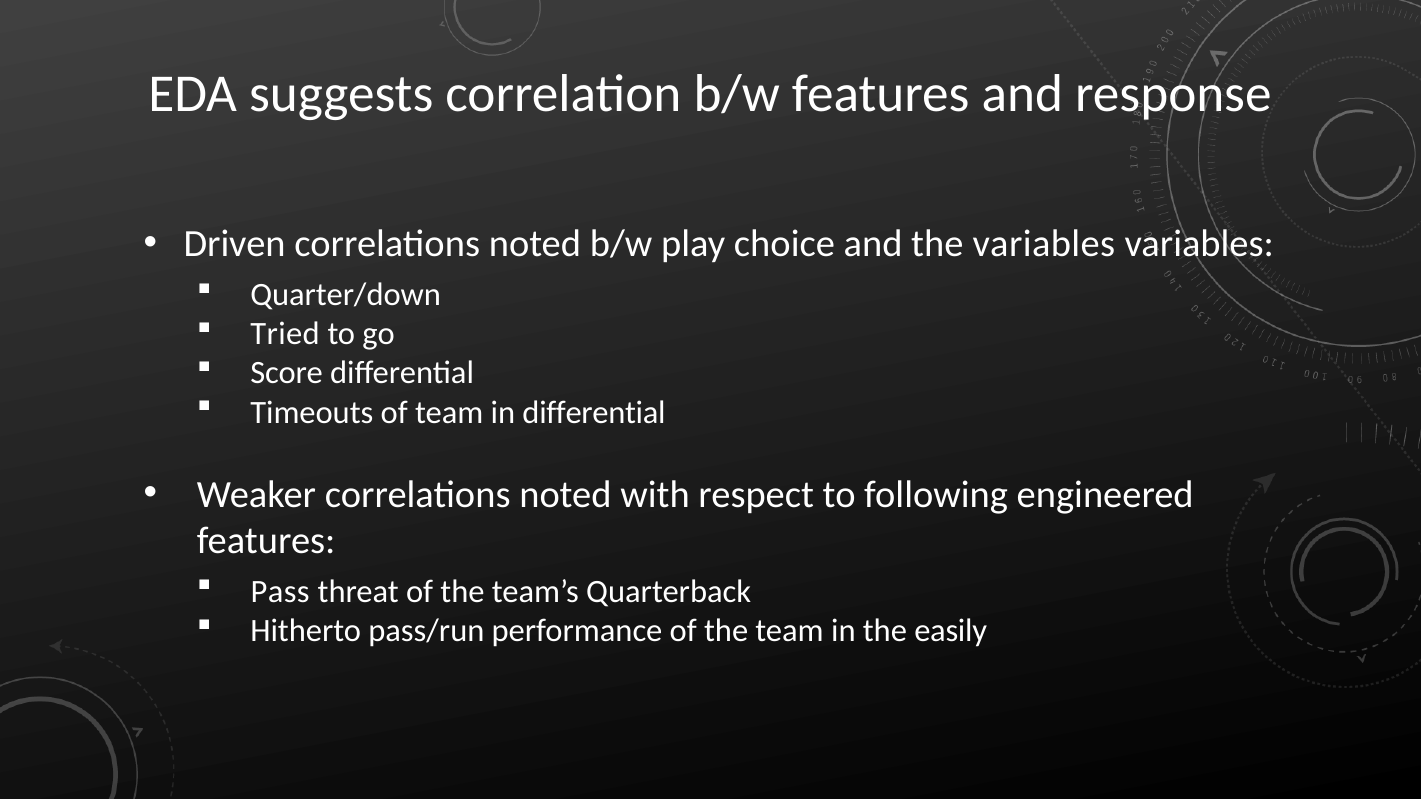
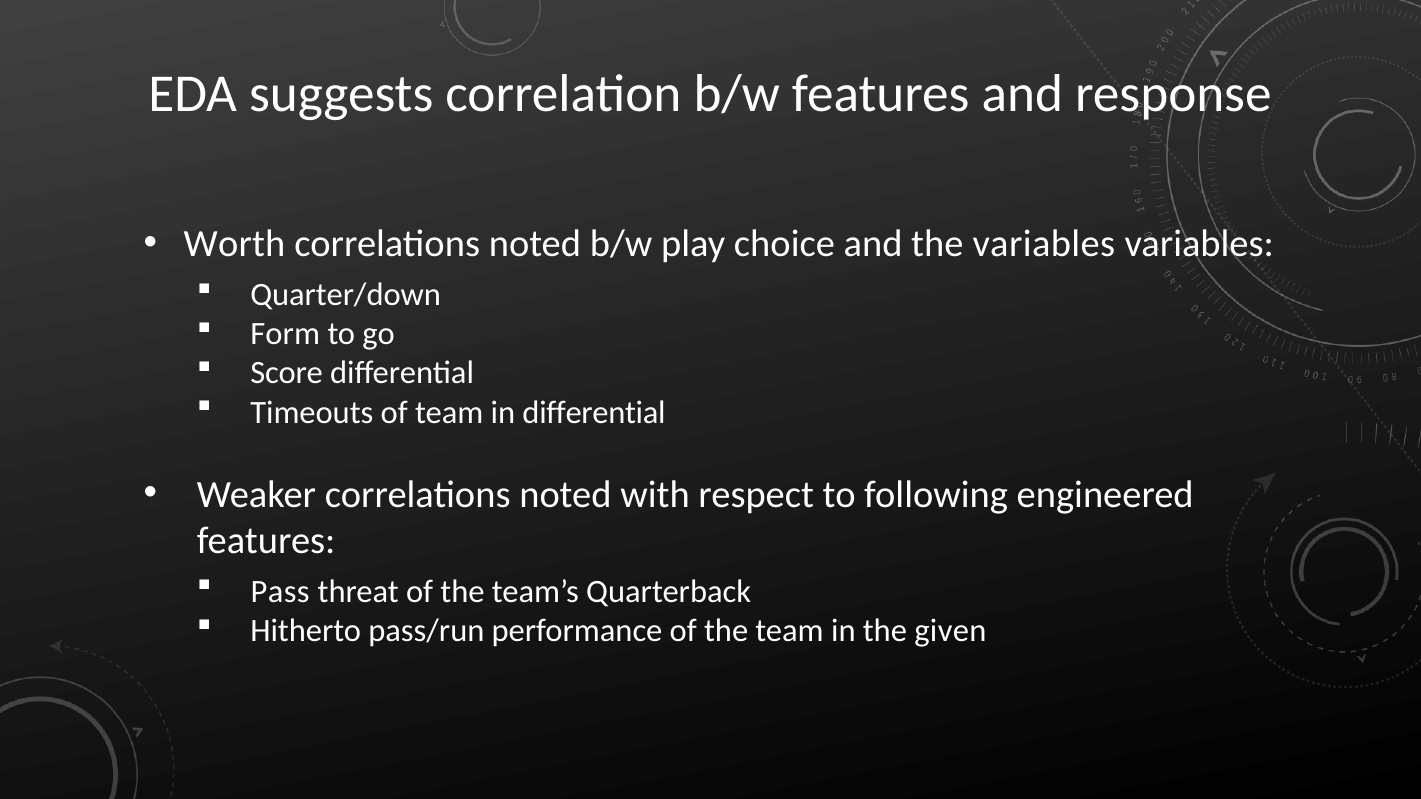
Driven: Driven -> Worth
Tried: Tried -> Form
easily: easily -> given
